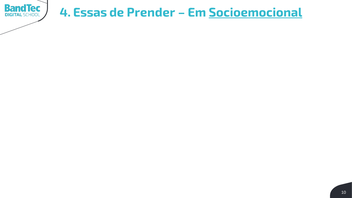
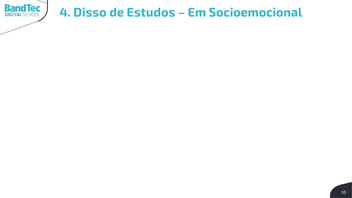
Essas: Essas -> Disso
Prender: Prender -> Estudos
Socioemocional underline: present -> none
